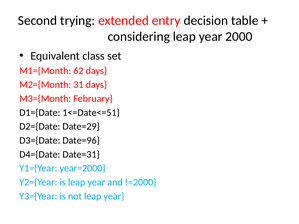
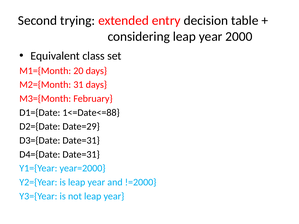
62: 62 -> 20
1<=Date<=51: 1<=Date<=51 -> 1<=Date<=88
D3={Date Date=96: Date=96 -> Date=31
